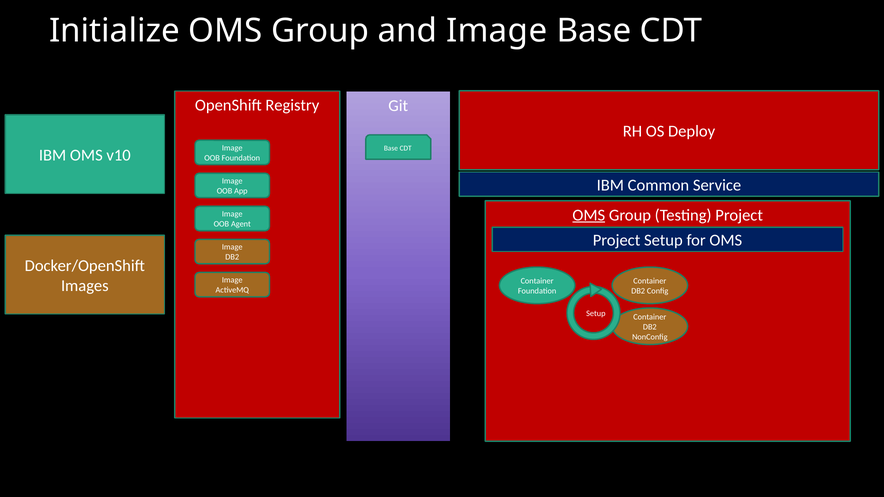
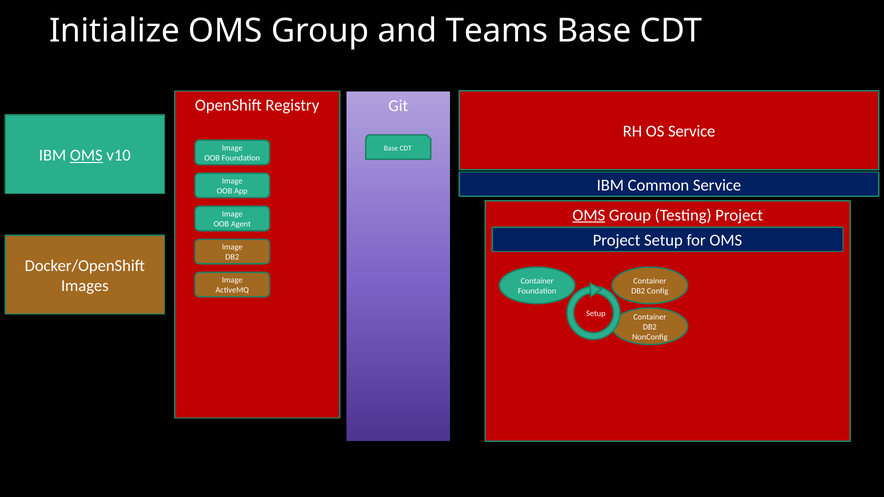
and Image: Image -> Teams
OS Deploy: Deploy -> Service
OMS at (86, 155) underline: none -> present
